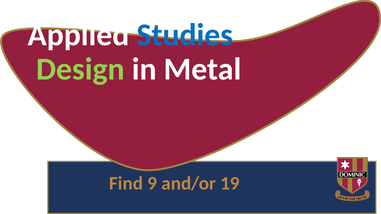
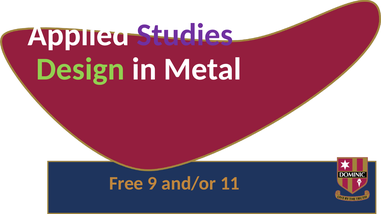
Studies colour: blue -> purple
Find: Find -> Free
19: 19 -> 11
